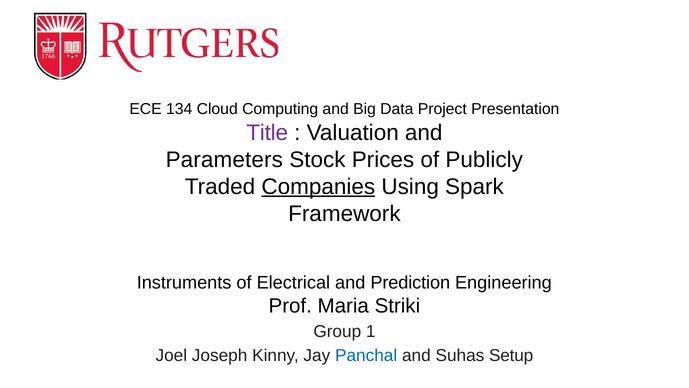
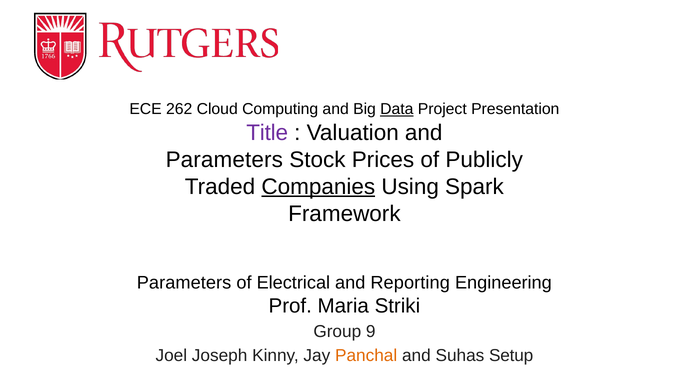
134: 134 -> 262
Data underline: none -> present
Instruments at (184, 282): Instruments -> Parameters
Prediction: Prediction -> Reporting
1: 1 -> 9
Panchal colour: blue -> orange
